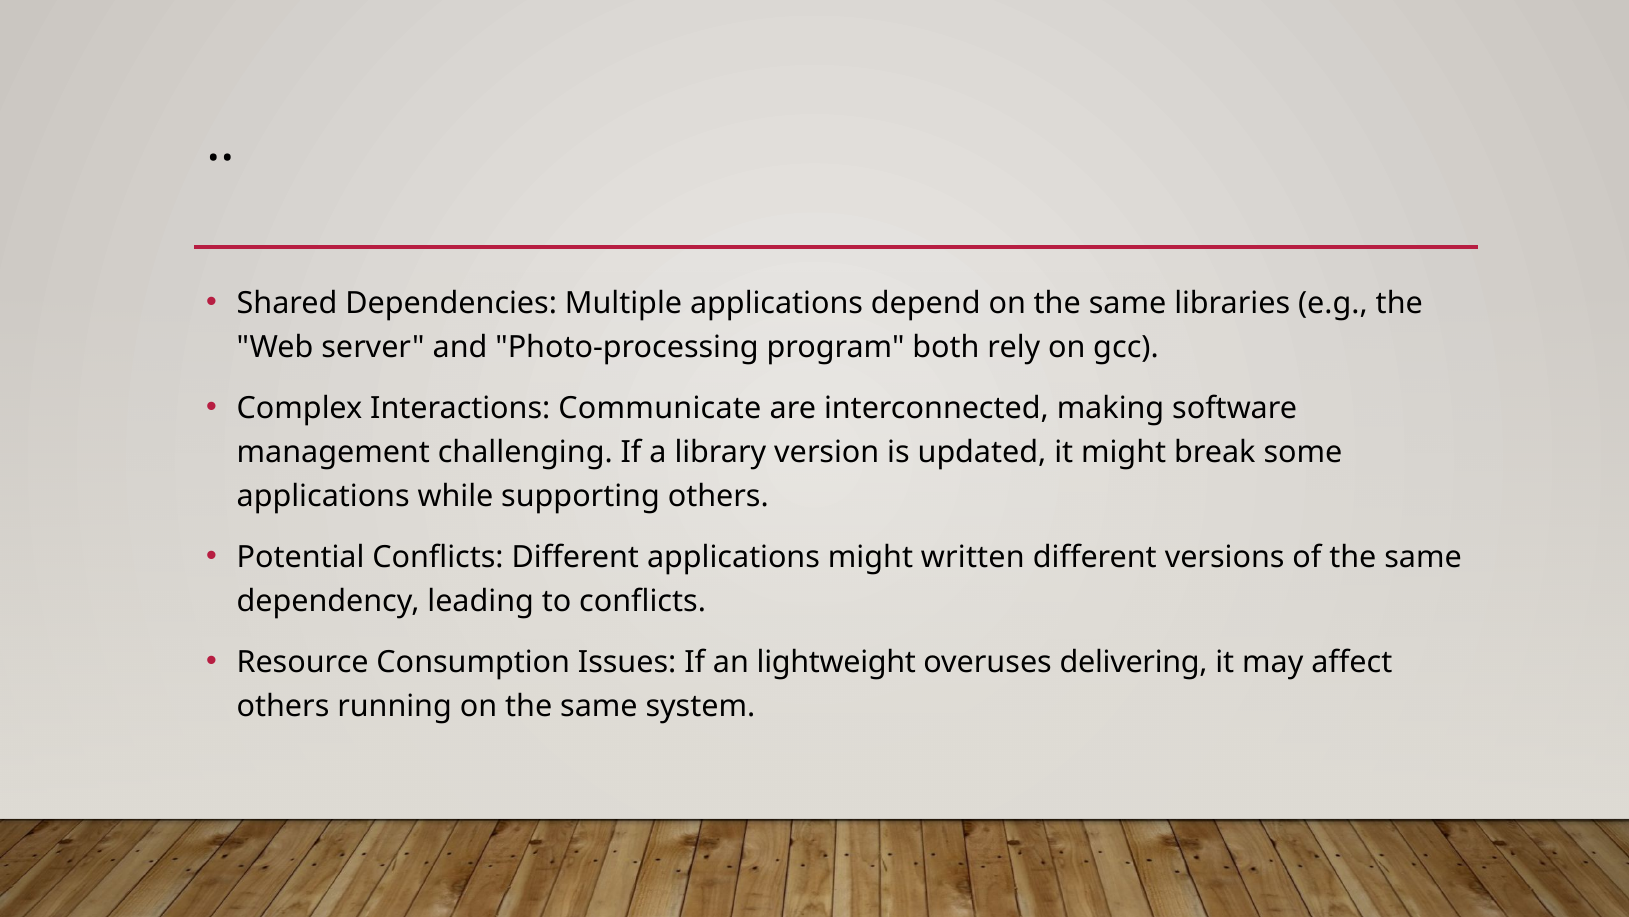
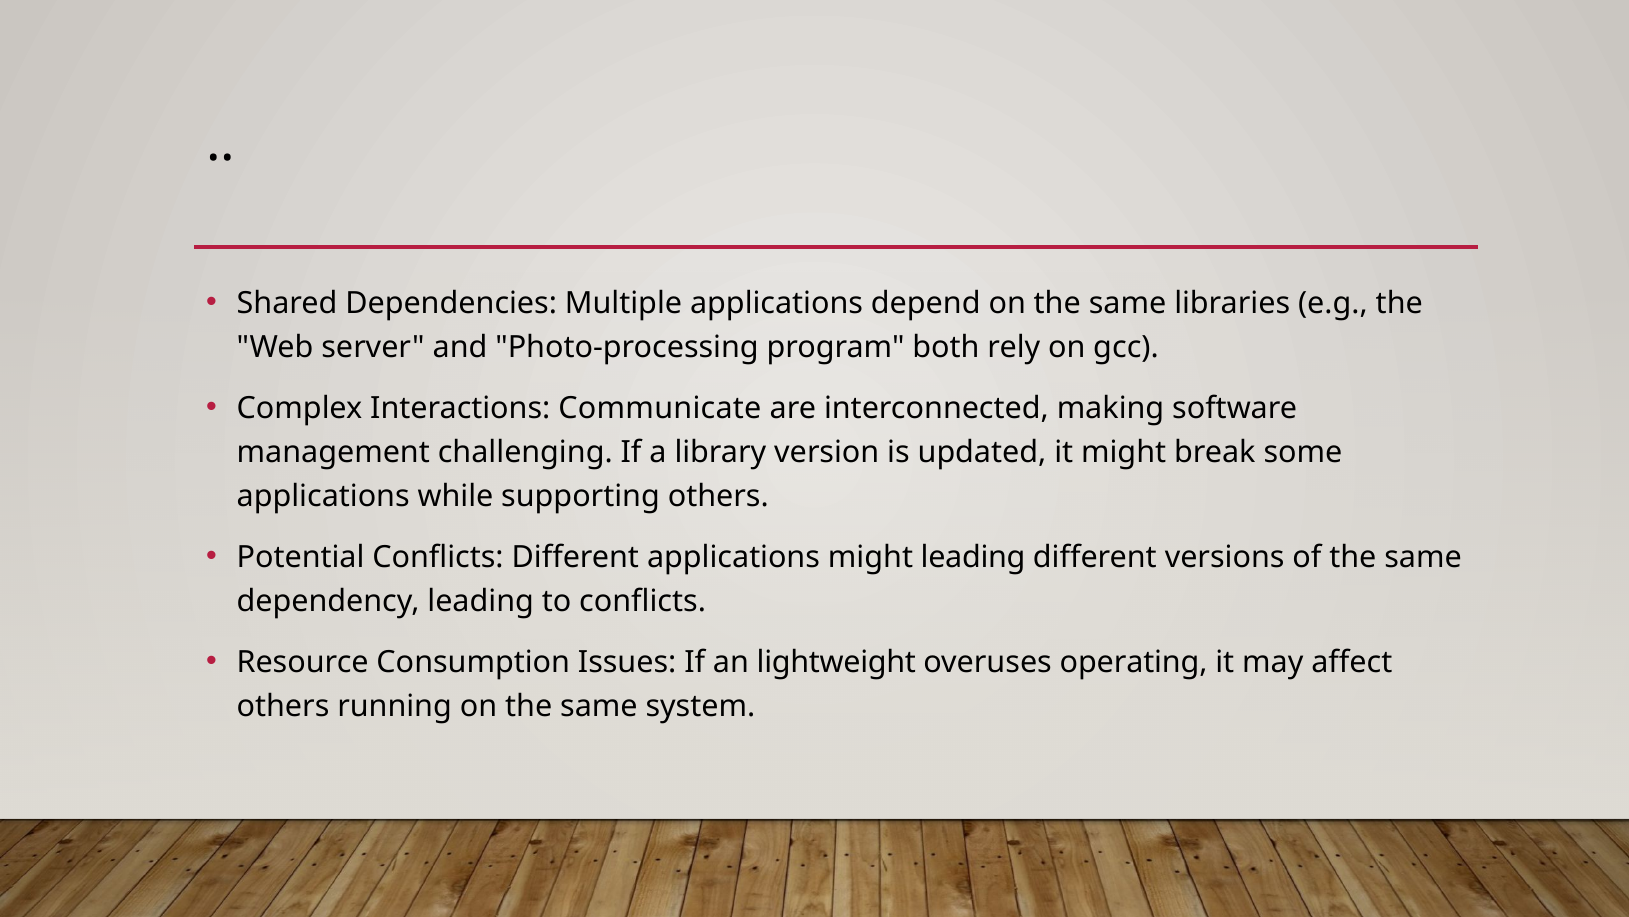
might written: written -> leading
delivering: delivering -> operating
